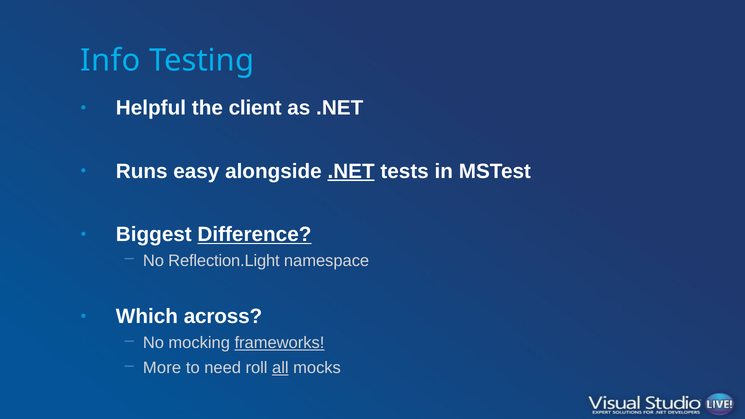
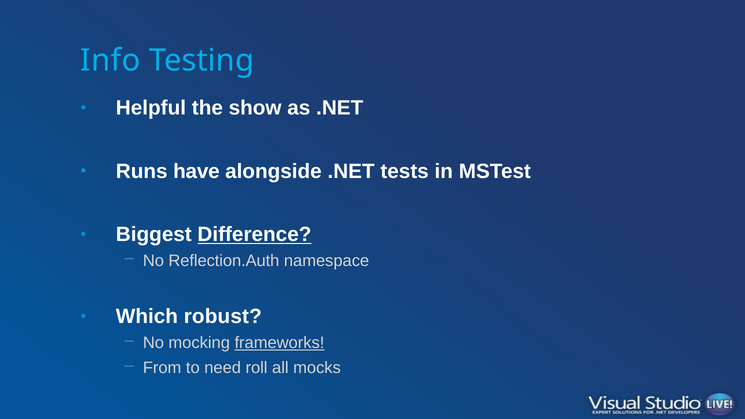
client: client -> show
easy: easy -> have
.NET at (351, 171) underline: present -> none
Reflection.Light: Reflection.Light -> Reflection.Auth
across: across -> robust
More: More -> From
all underline: present -> none
